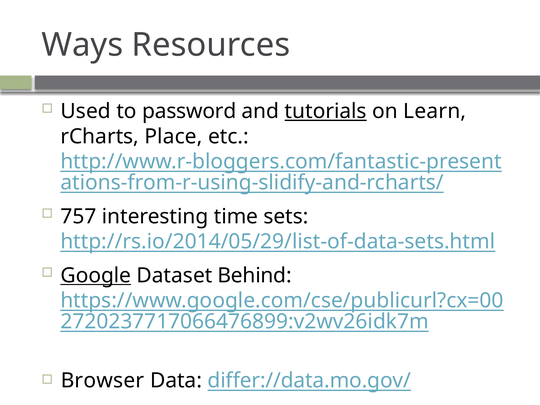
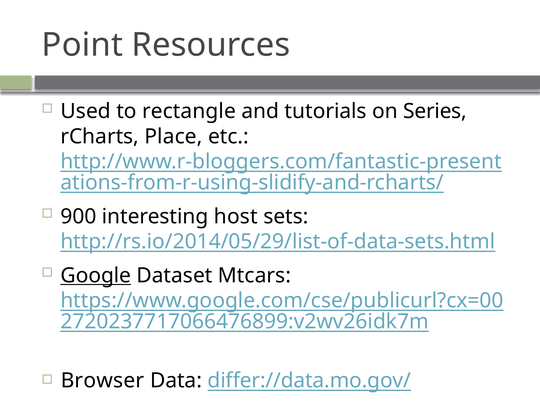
Ways: Ways -> Point
password: password -> rectangle
tutorials underline: present -> none
Learn: Learn -> Series
757: 757 -> 900
time: time -> host
Behind: Behind -> Mtcars
